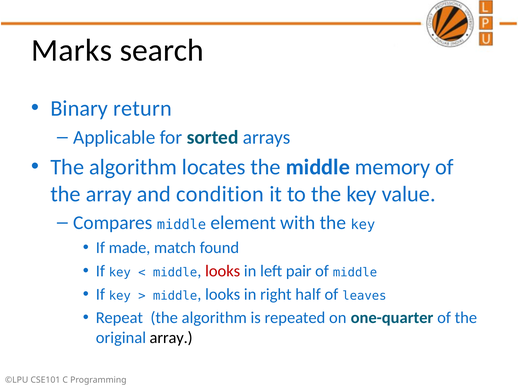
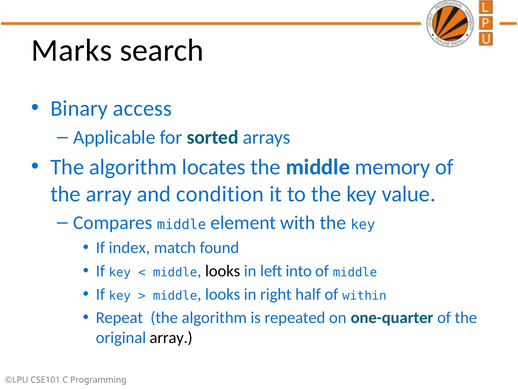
return: return -> access
made: made -> index
looks at (223, 271) colour: red -> black
pair: pair -> into
leaves: leaves -> within
